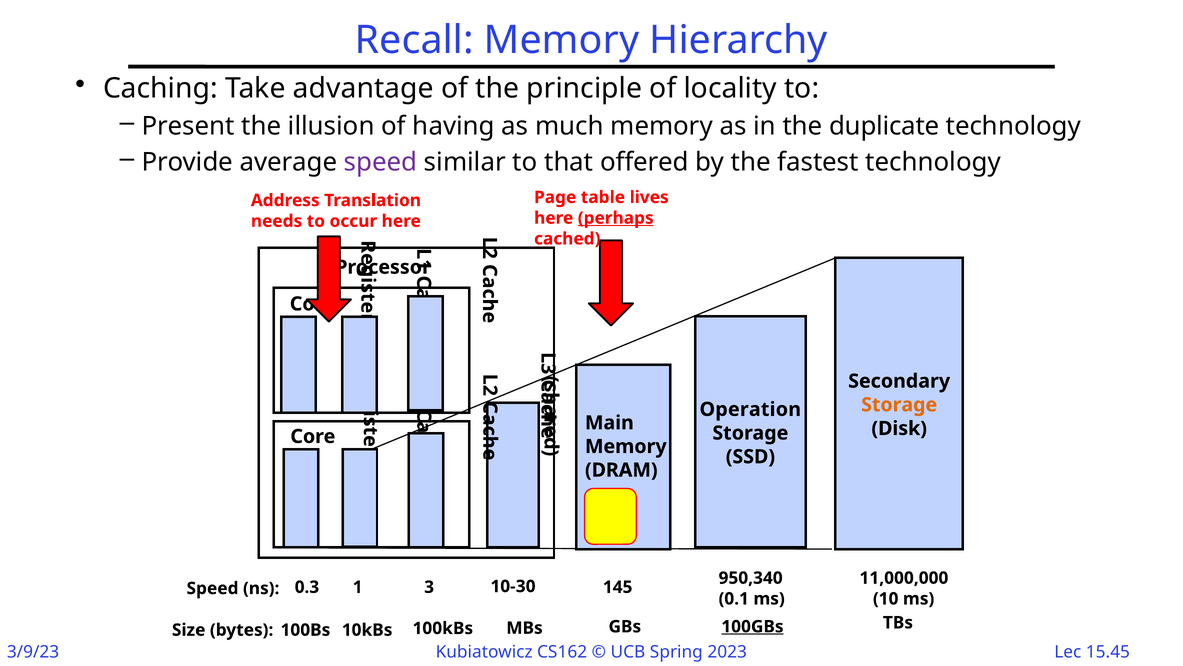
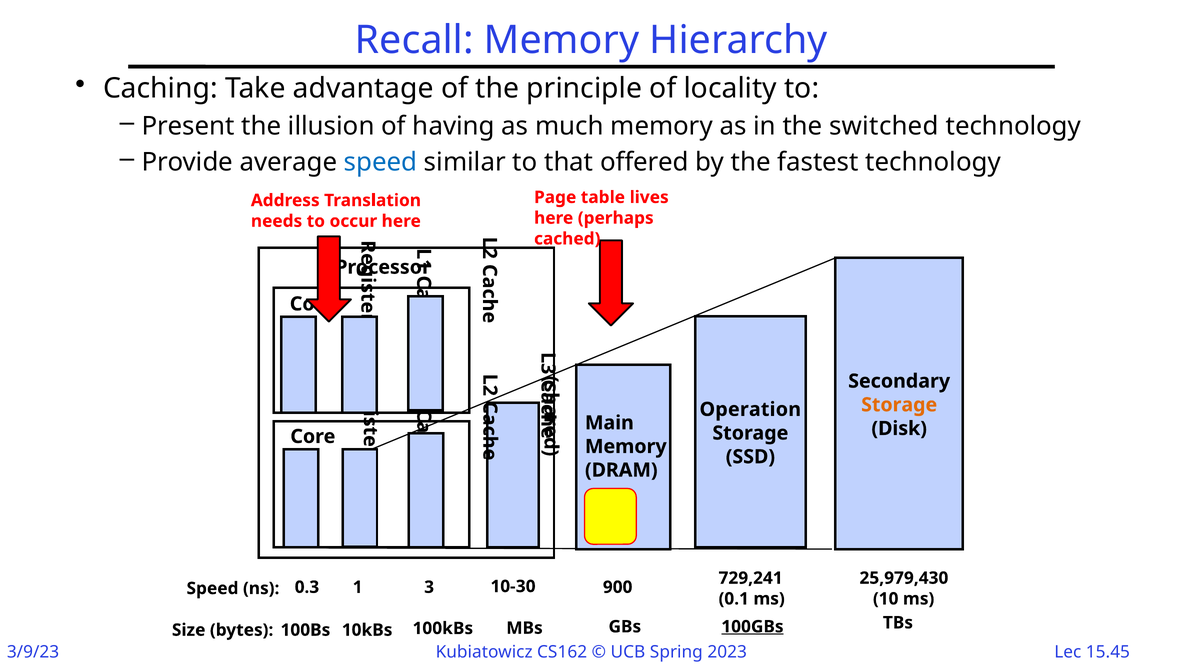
duplicate: duplicate -> switched
speed at (381, 162) colour: purple -> blue
perhaps underline: present -> none
950,340: 950,340 -> 729,241
11,000,000: 11,000,000 -> 25,979,430
145: 145 -> 900
